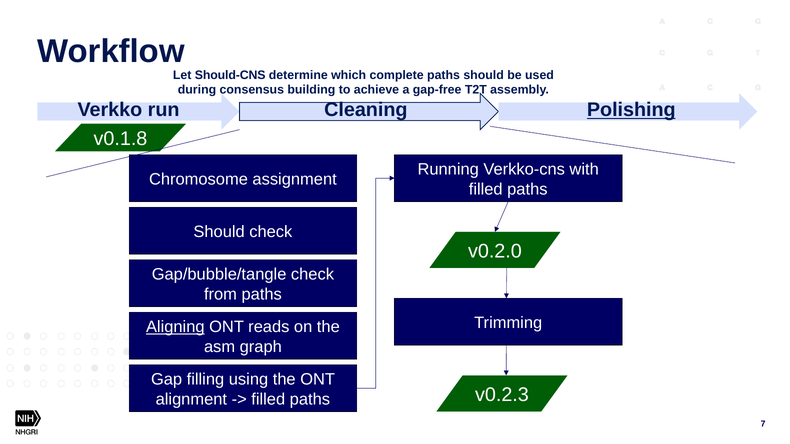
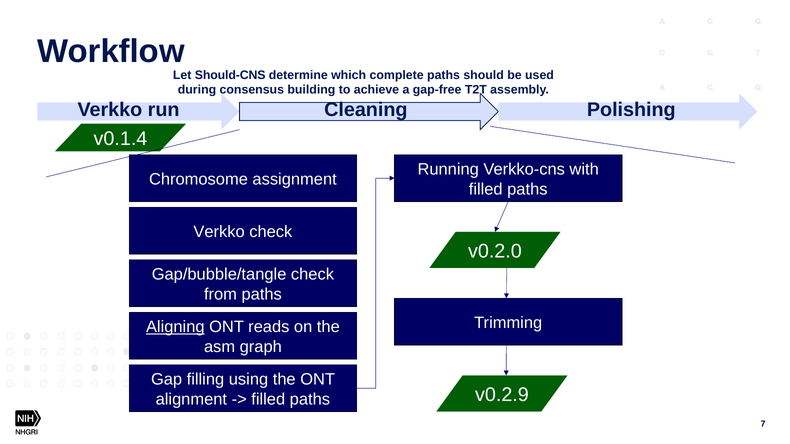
Polishing underline: present -> none
v0.1.8: v0.1.8 -> v0.1.4
Should at (219, 232): Should -> Verkko
v0.2.3: v0.2.3 -> v0.2.9
